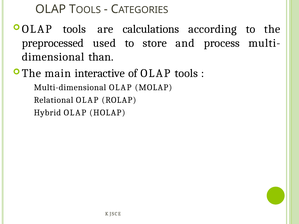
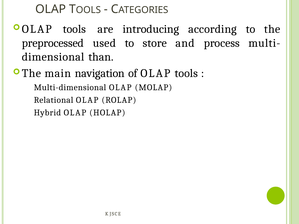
calculations: calculations -> introducing
interactive: interactive -> navigation
